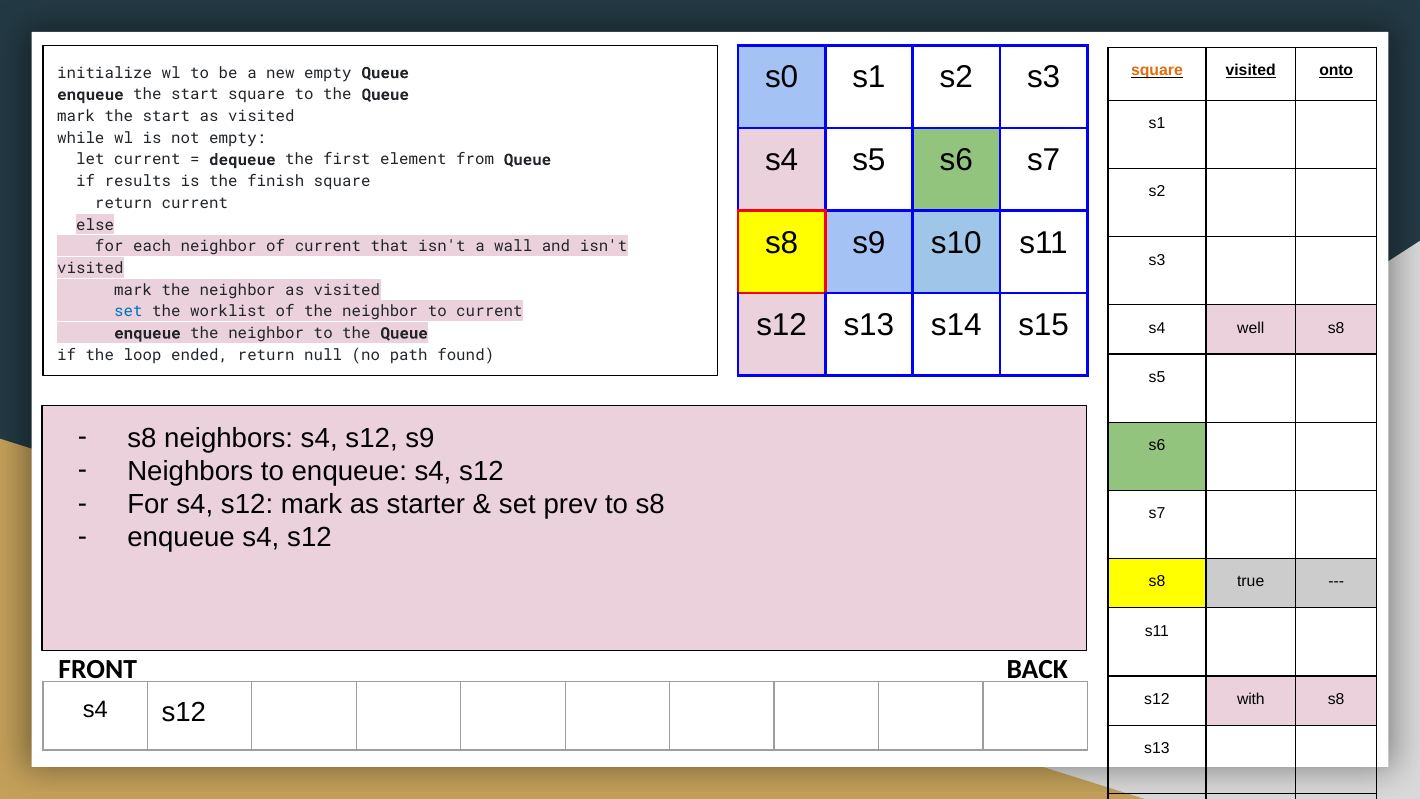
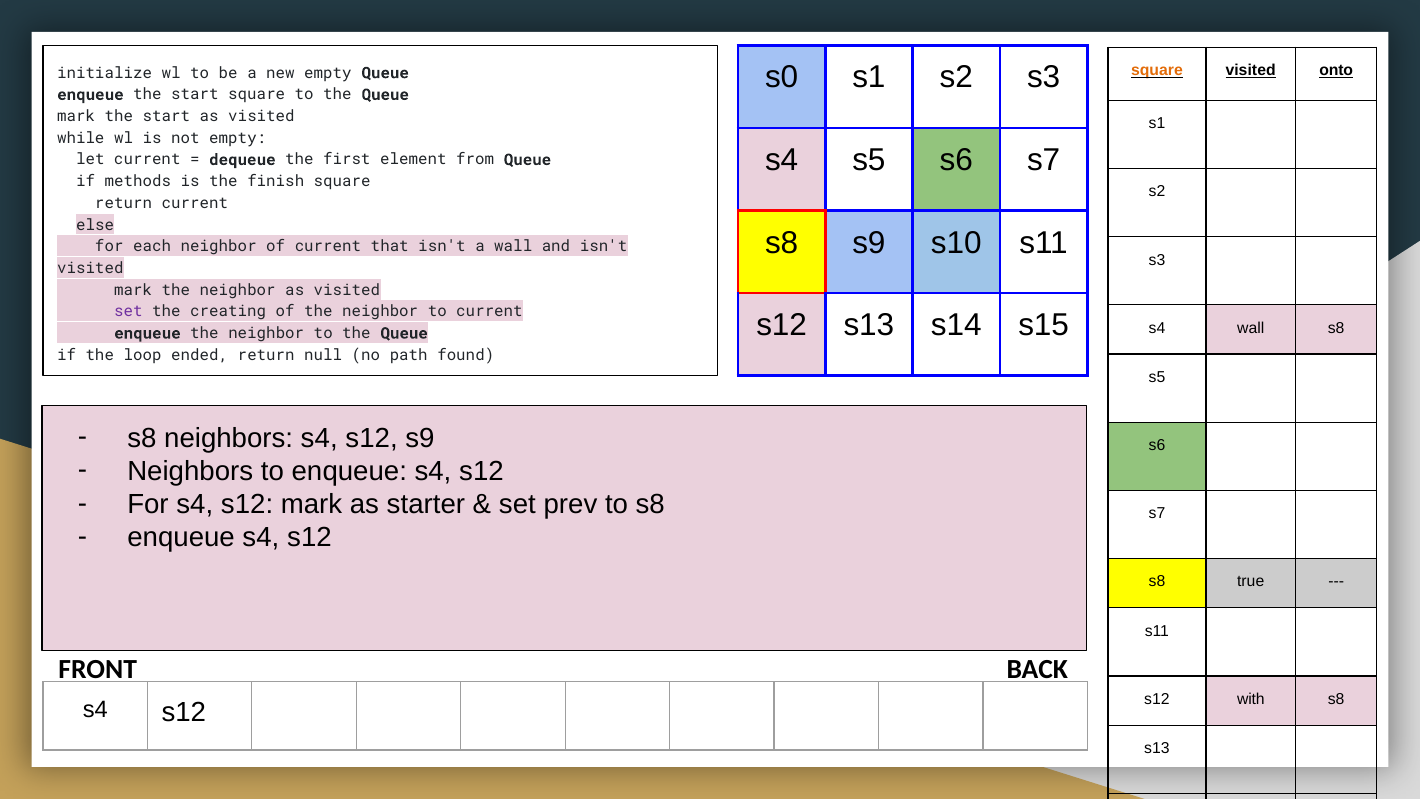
results: results -> methods
set at (128, 312) colour: blue -> purple
worklist: worklist -> creating
s4 well: well -> wall
